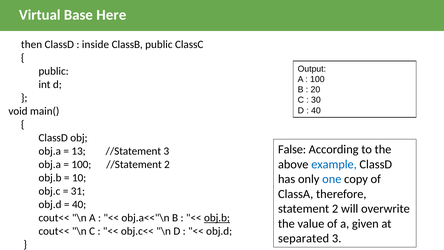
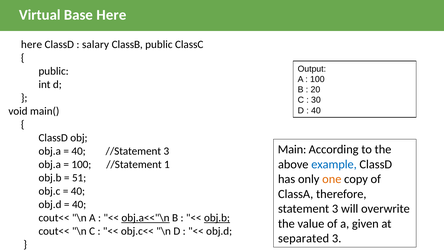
then at (32, 44): then -> here
inside: inside -> salary
False: False -> Main
13 at (79, 151): 13 -> 40
//Statement 2: 2 -> 1
10: 10 -> 51
one colour: blue -> orange
31 at (78, 191): 31 -> 40
statement 2: 2 -> 3
obj.a<<"\n underline: none -> present
